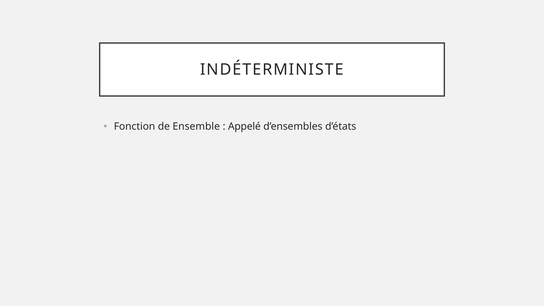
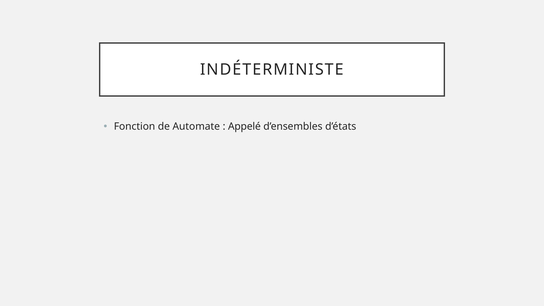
Ensemble: Ensemble -> Automate
